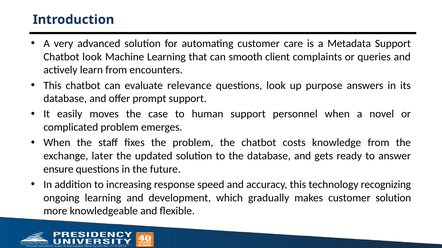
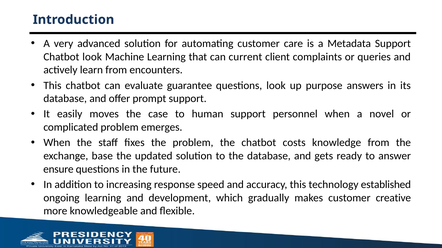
smooth: smooth -> current
relevance: relevance -> guarantee
later: later -> base
recognizing: recognizing -> established
customer solution: solution -> creative
